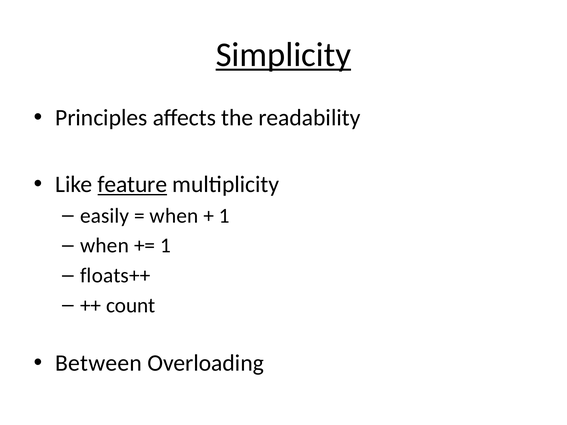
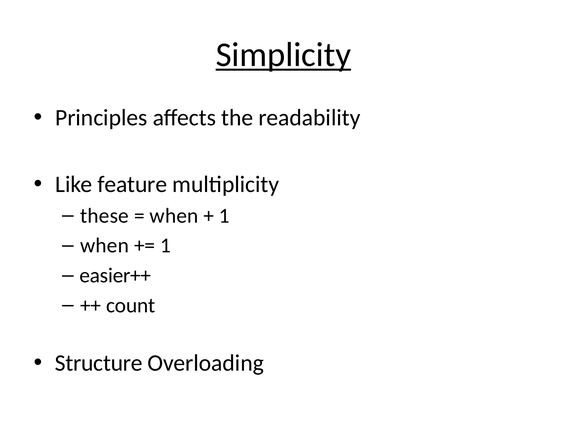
feature underline: present -> none
easily: easily -> these
floats++: floats++ -> easier++
Between: Between -> Structure
